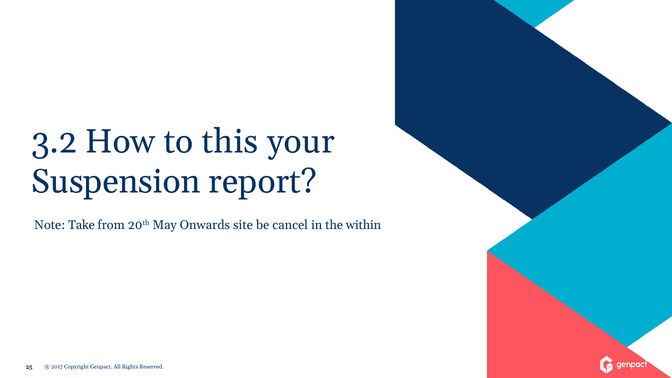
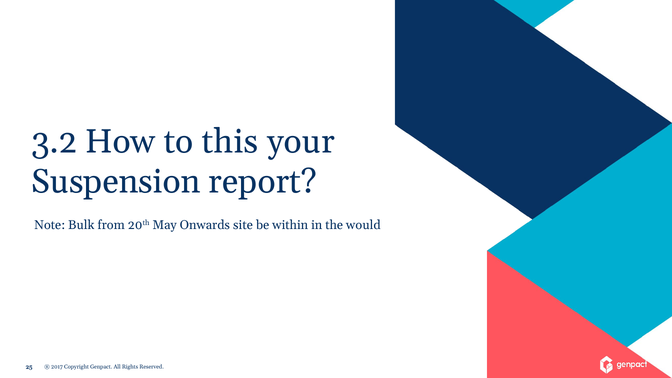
Take: Take -> Bulk
cancel: cancel -> within
within: within -> would
